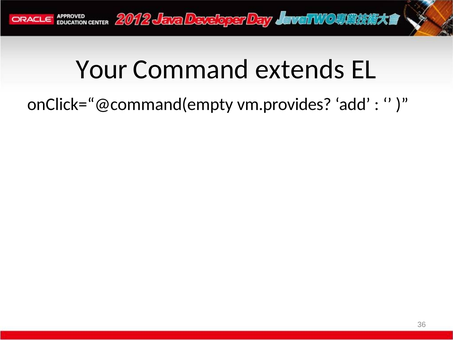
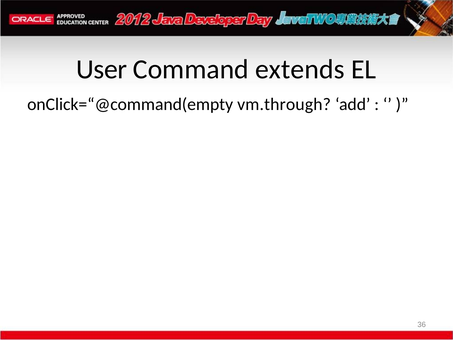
Your: Your -> User
vm.provides: vm.provides -> vm.through
